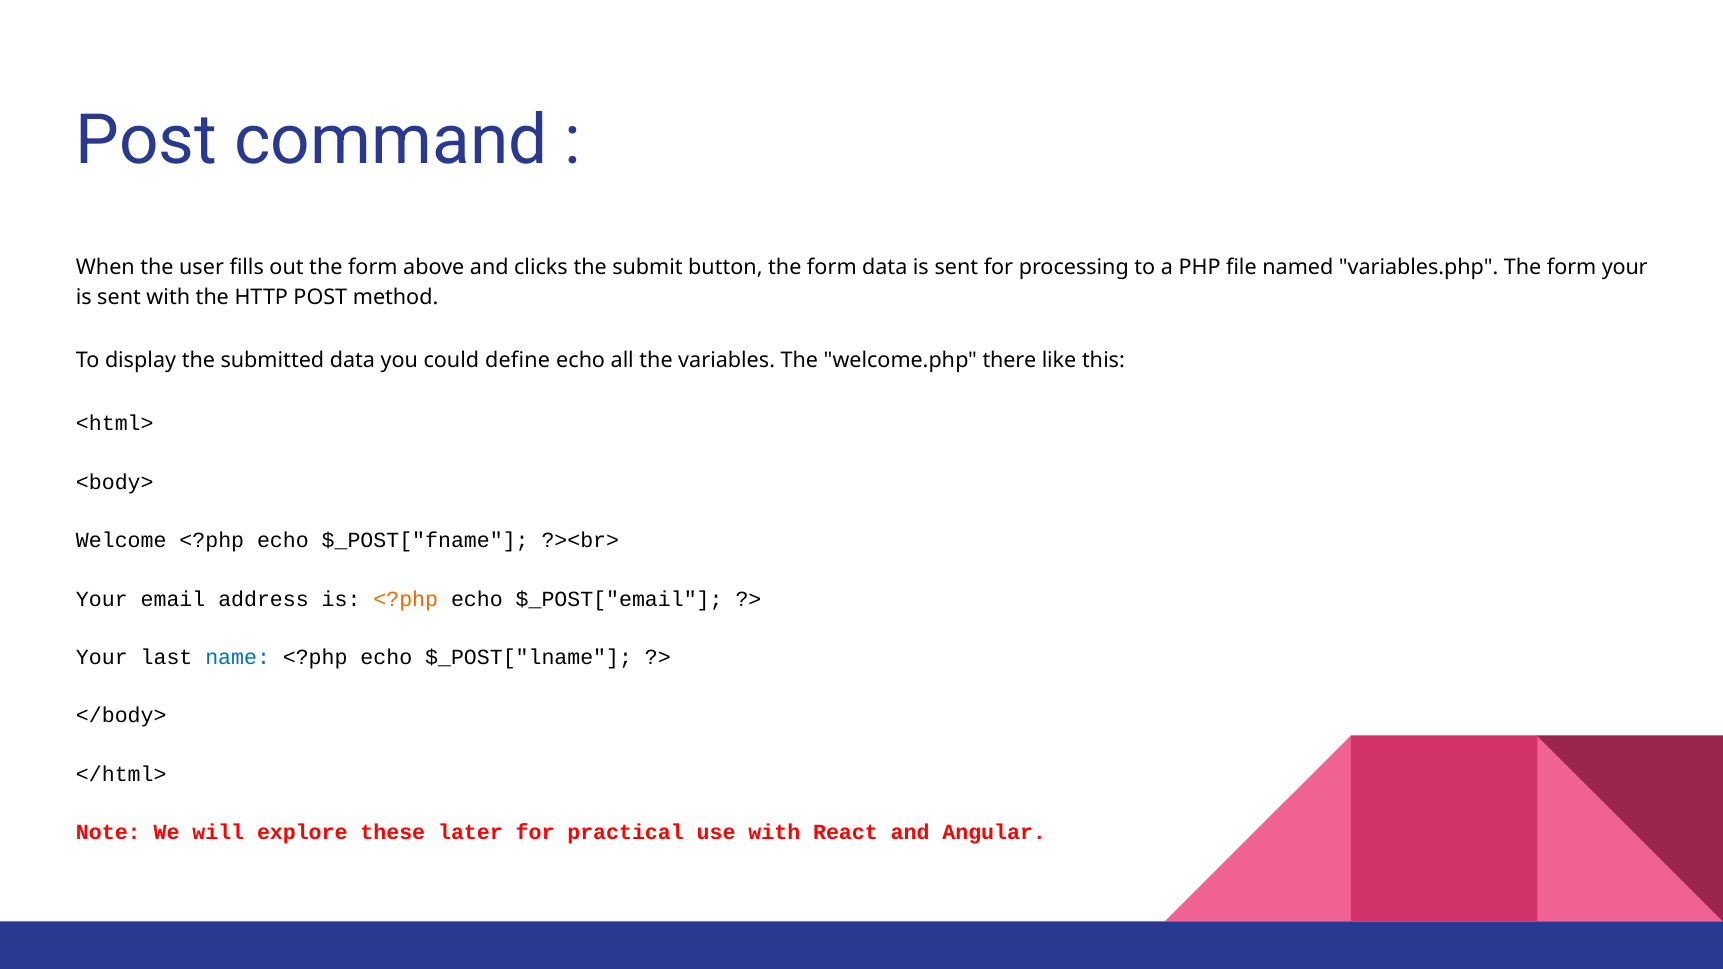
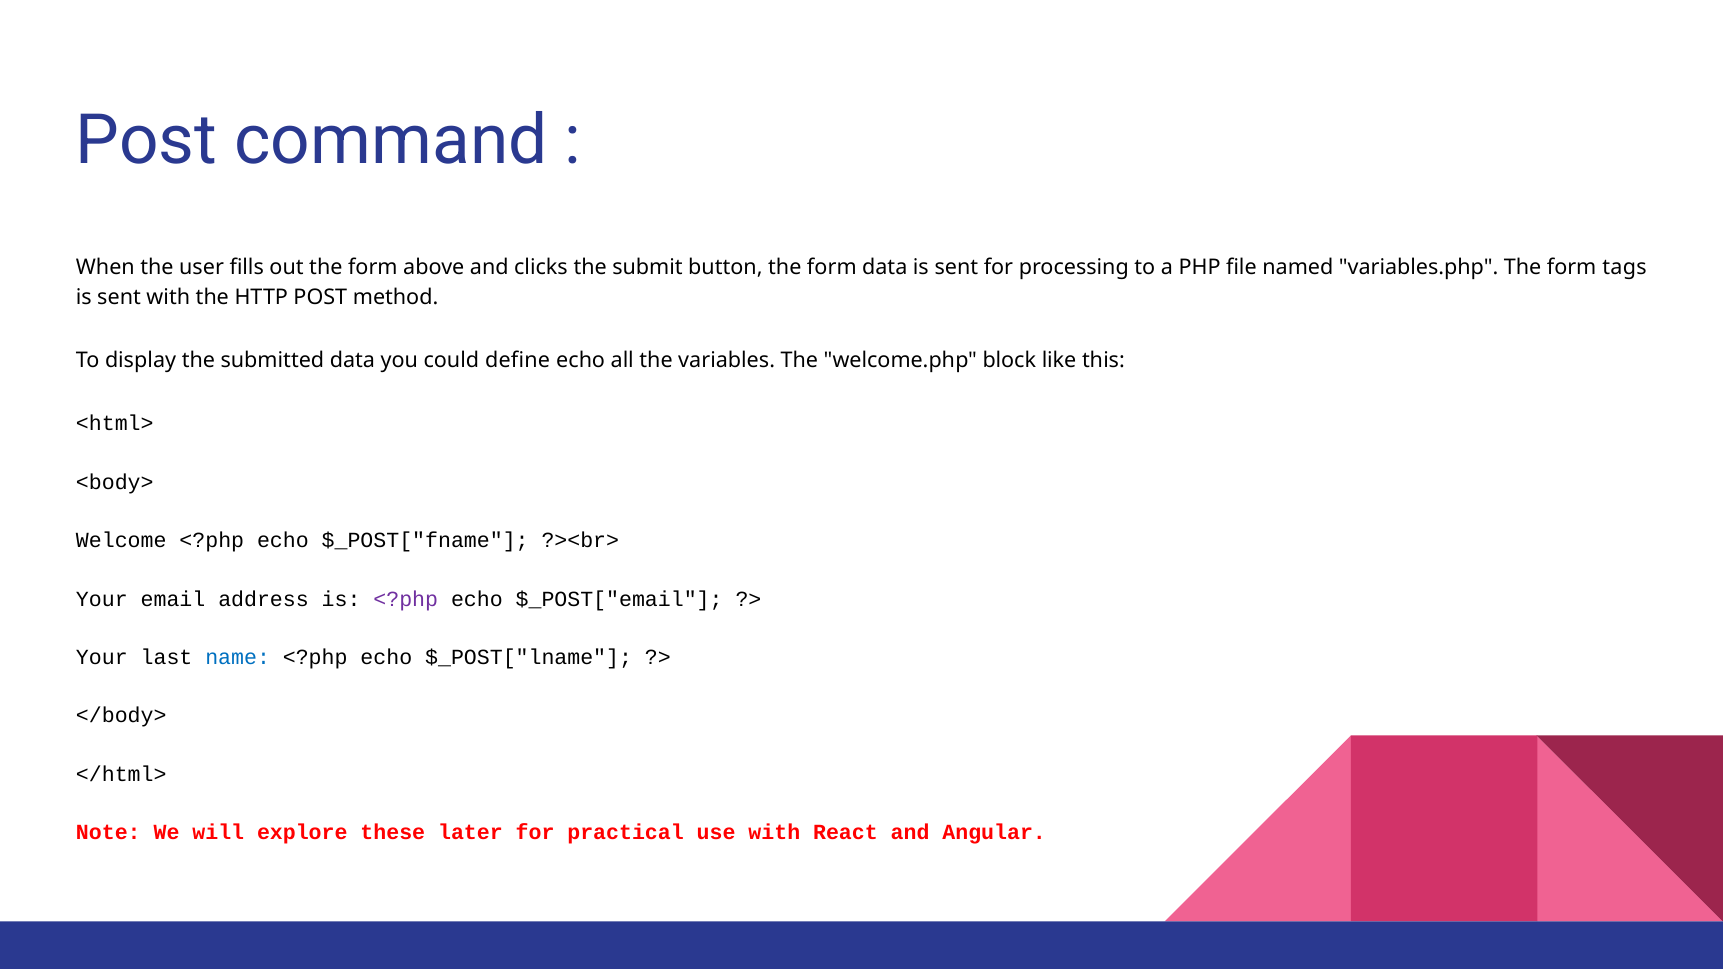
form your: your -> tags
there: there -> block
<?php at (406, 599) colour: orange -> purple
